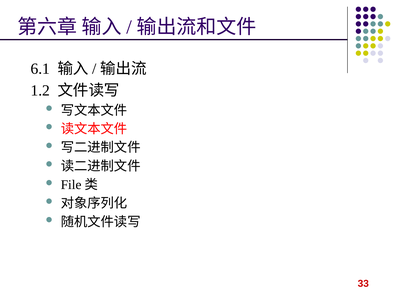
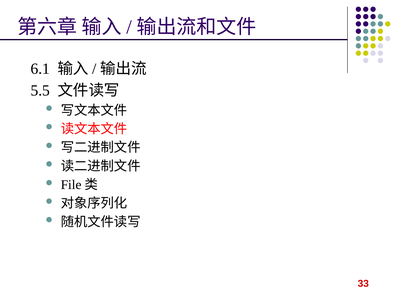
1.2: 1.2 -> 5.5
